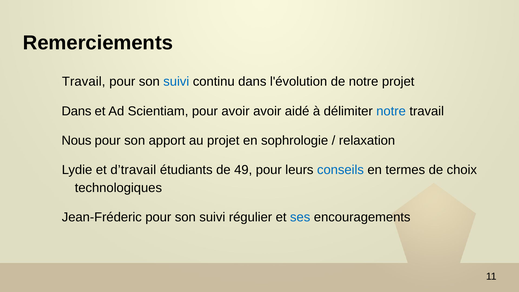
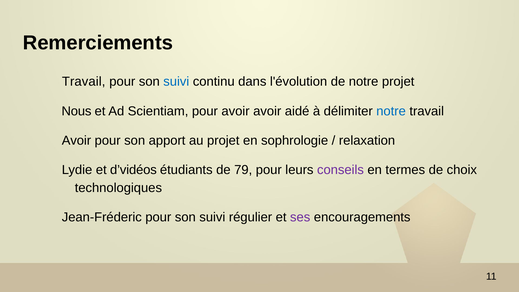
Dans at (77, 111): Dans -> Nous
Nous at (77, 140): Nous -> Avoir
d’travail: d’travail -> d’vidéos
49: 49 -> 79
conseils colour: blue -> purple
ses colour: blue -> purple
